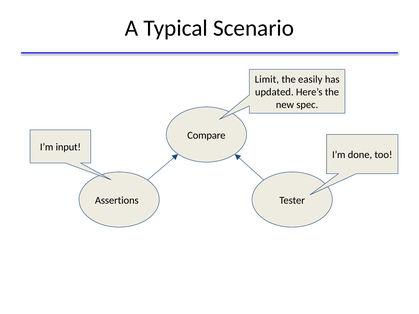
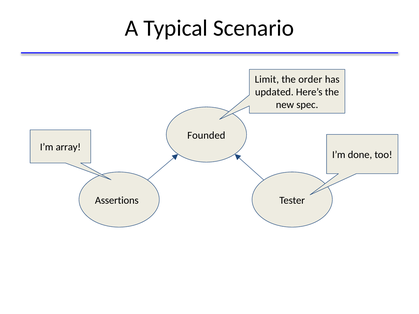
easily: easily -> order
Compare: Compare -> Founded
input: input -> array
